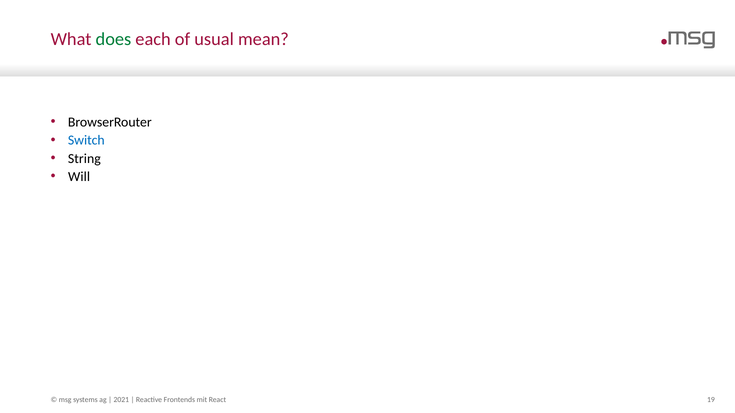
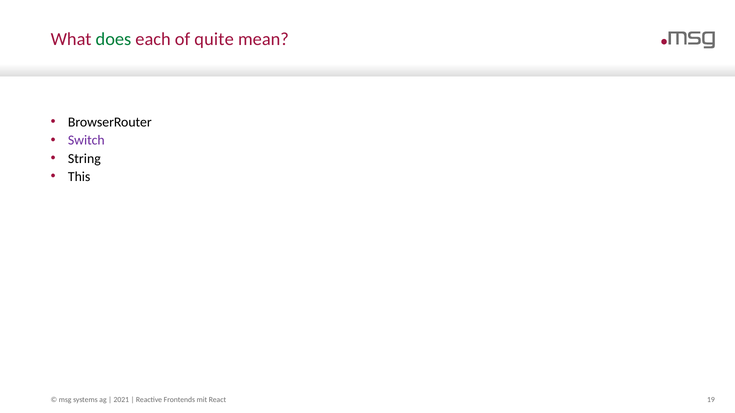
usual: usual -> quite
Switch colour: blue -> purple
Will: Will -> This
